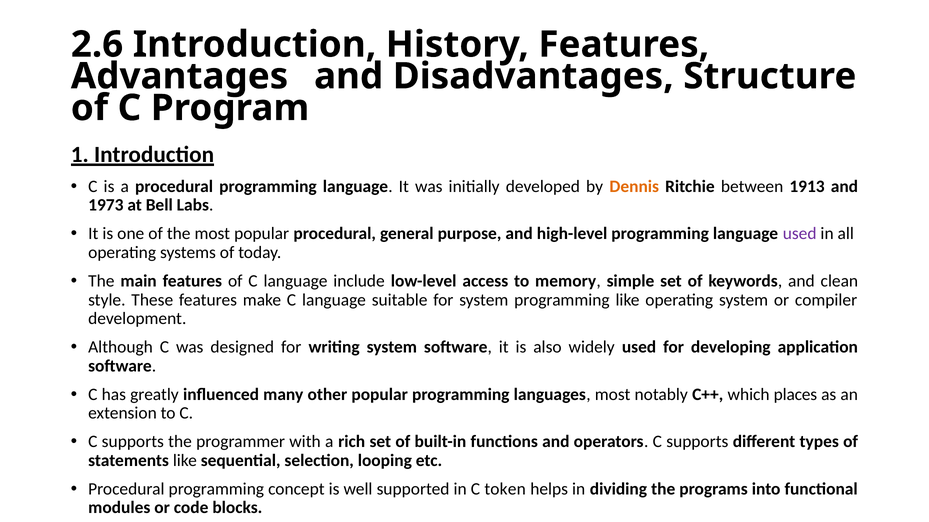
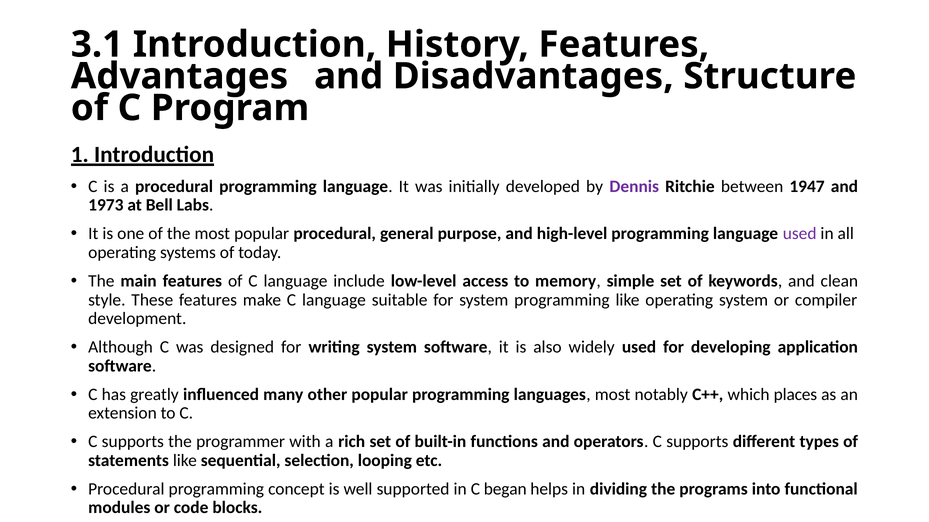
2.6: 2.6 -> 3.1
Dennis colour: orange -> purple
1913: 1913 -> 1947
token: token -> began
